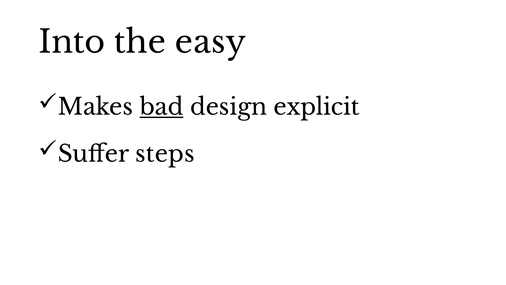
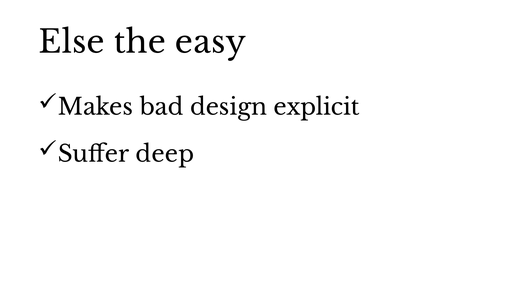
Into: Into -> Else
bad underline: present -> none
steps: steps -> deep
